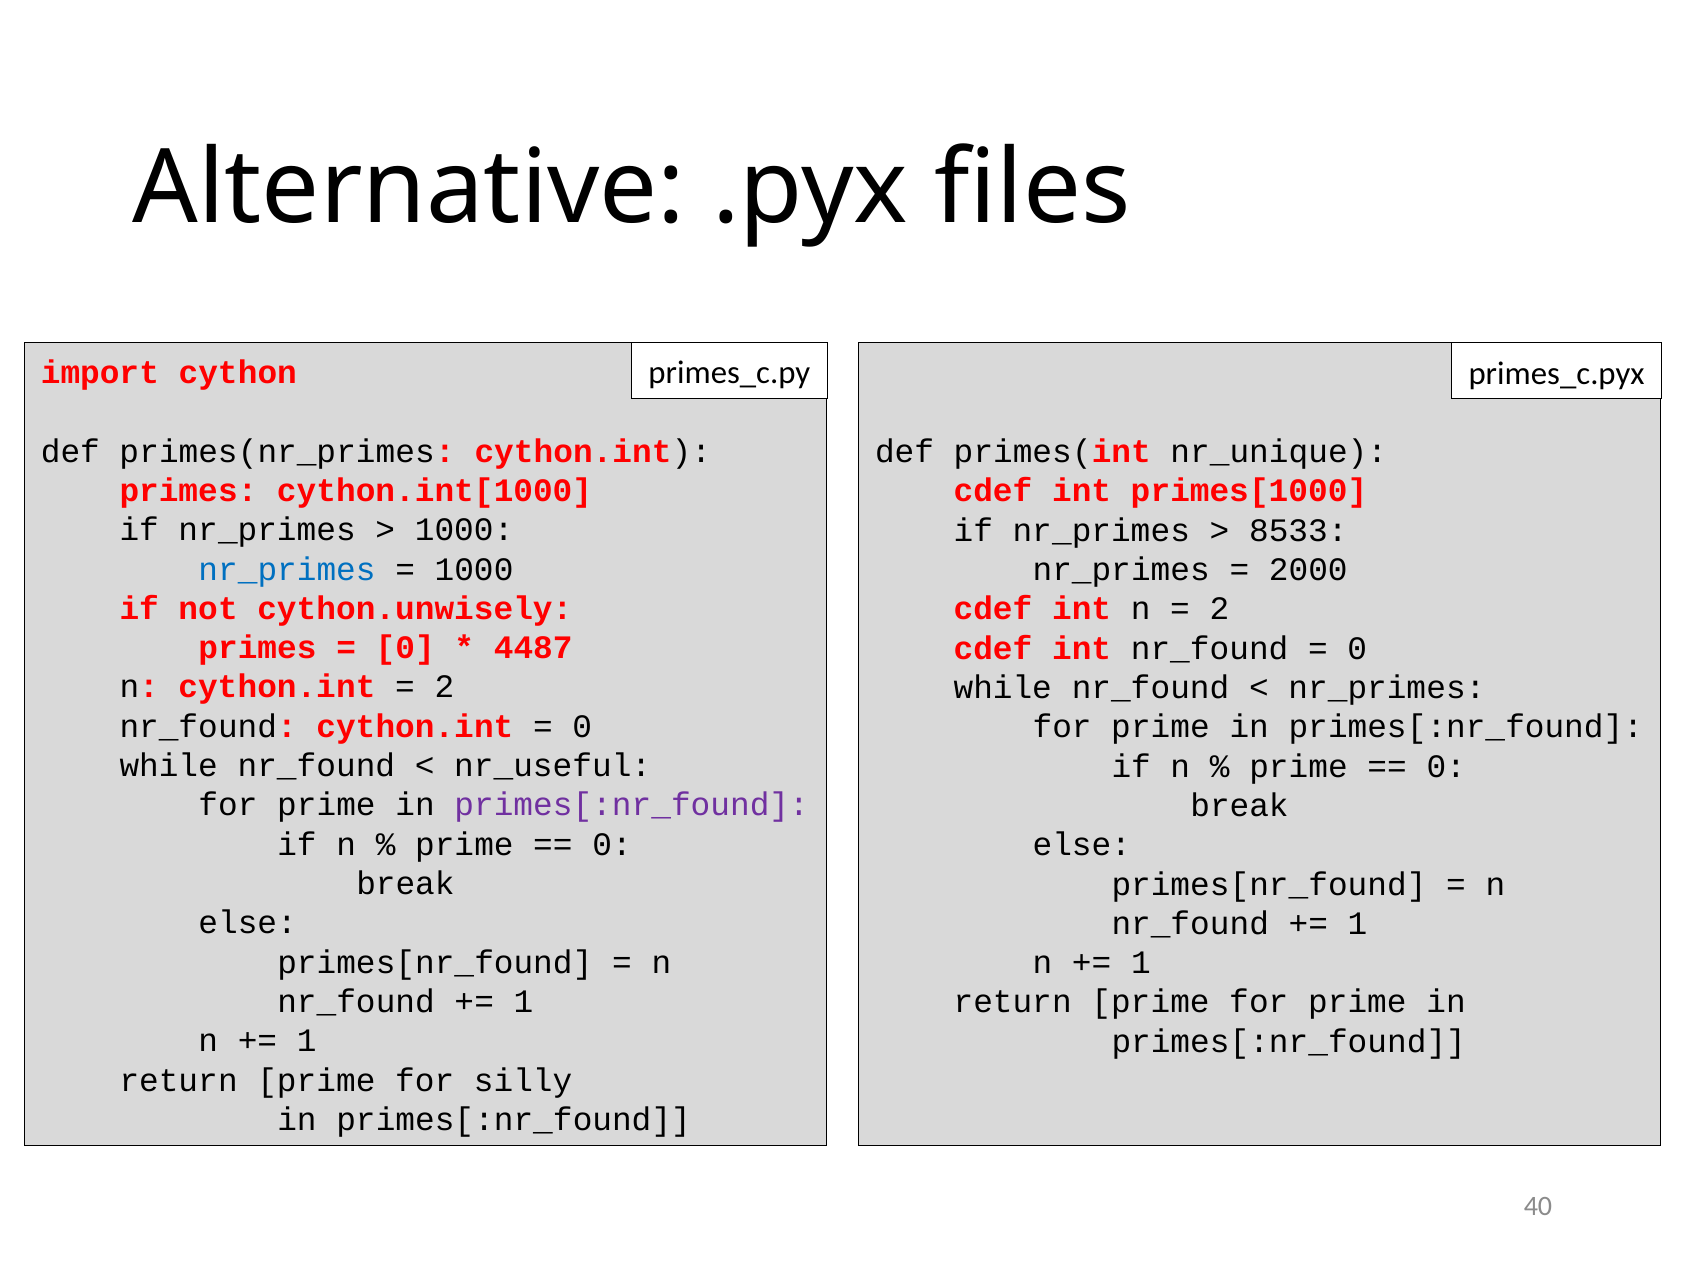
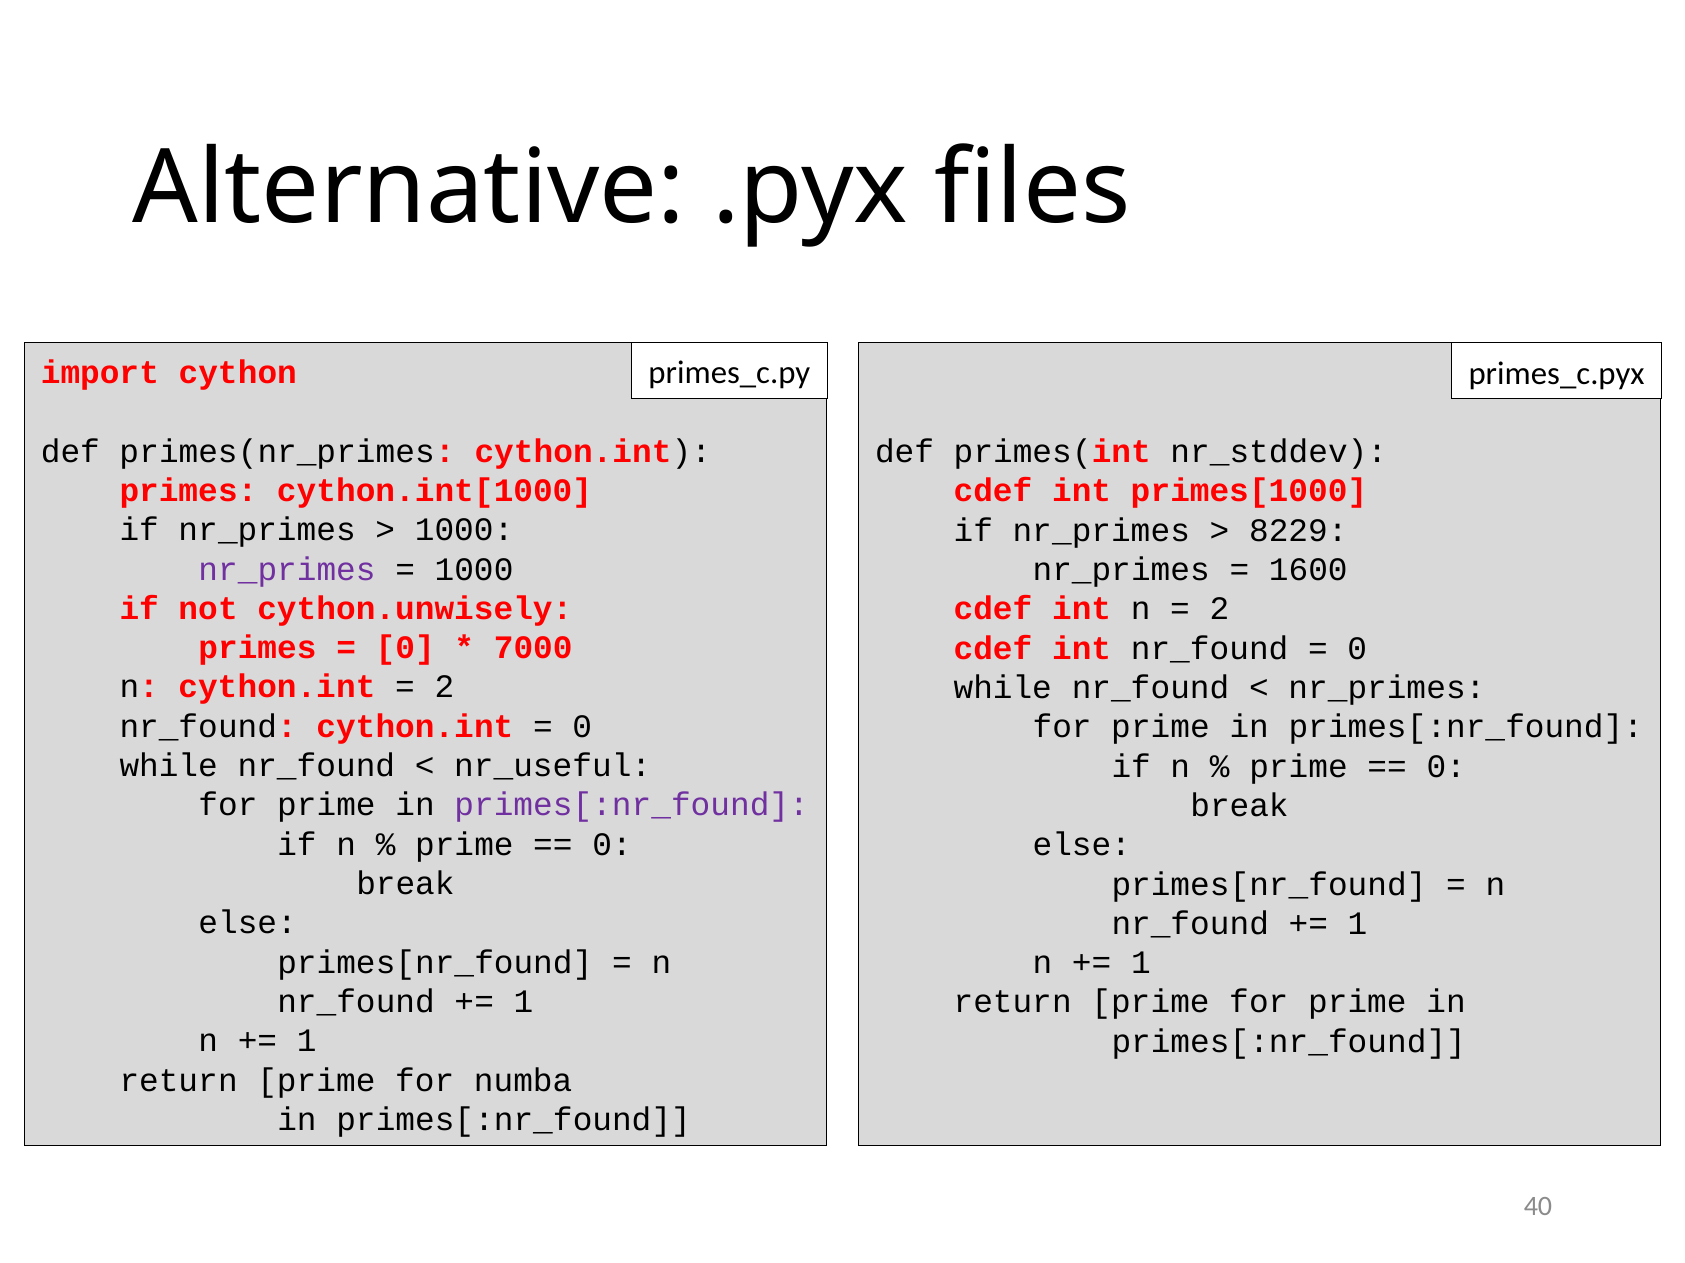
nr_unique: nr_unique -> nr_stddev
8533: 8533 -> 8229
nr_primes at (287, 570) colour: blue -> purple
2000: 2000 -> 1600
4487: 4487 -> 7000
silly: silly -> numba
